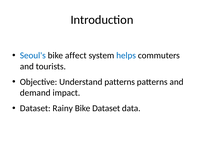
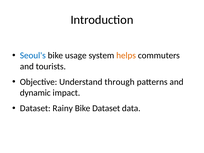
affect: affect -> usage
helps colour: blue -> orange
Understand patterns: patterns -> through
demand: demand -> dynamic
